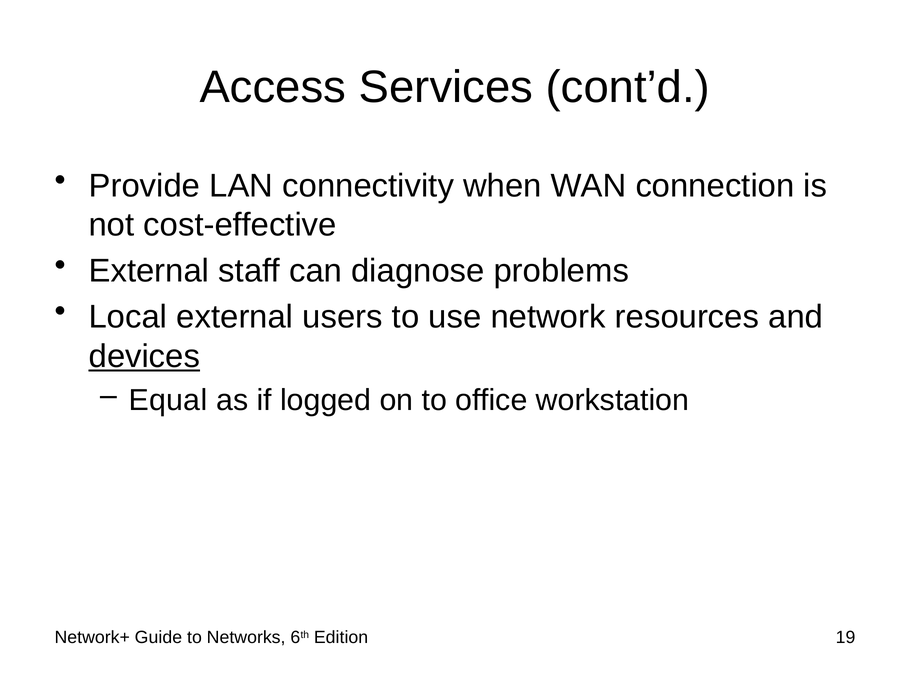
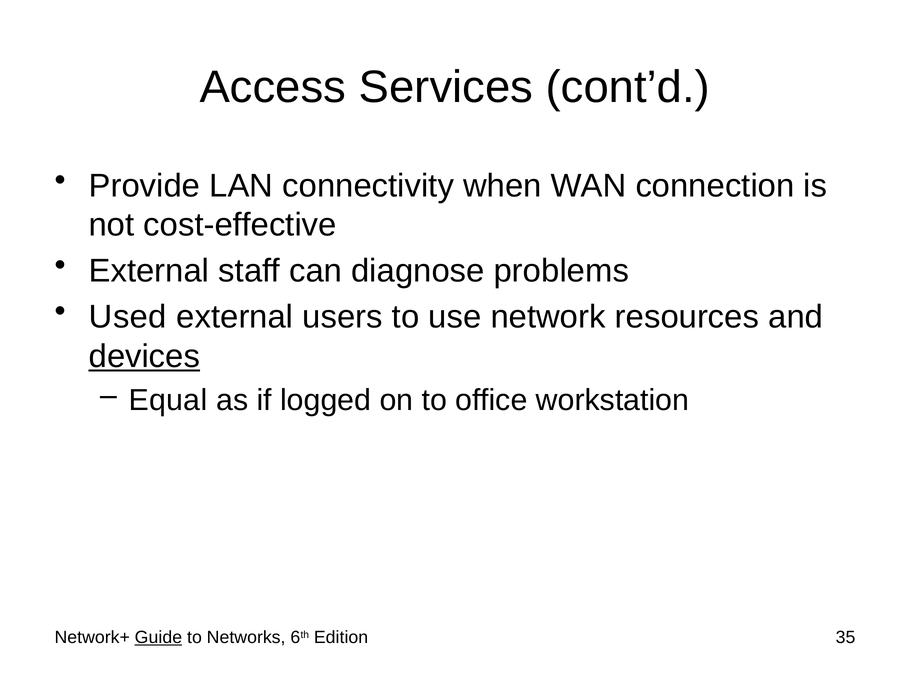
Local: Local -> Used
Guide underline: none -> present
19: 19 -> 35
